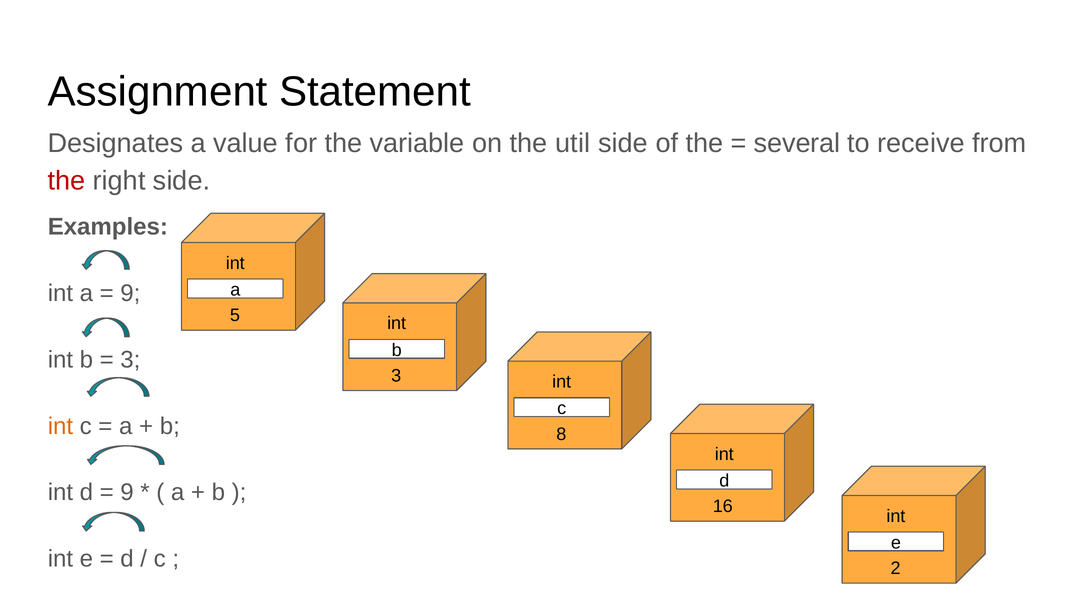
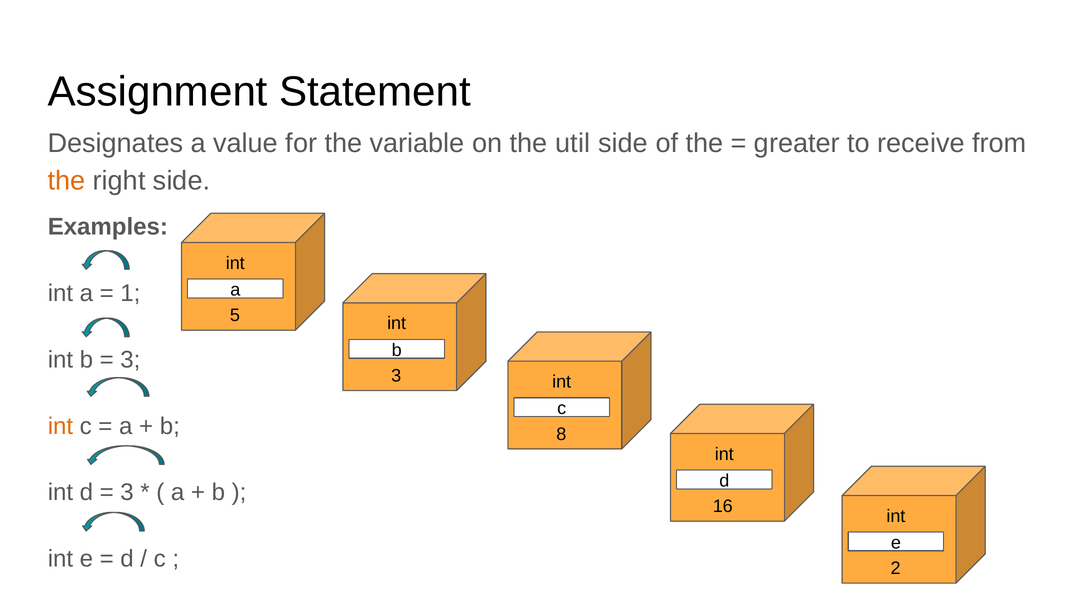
several: several -> greater
the at (67, 181) colour: red -> orange
9 at (130, 293): 9 -> 1
9 at (127, 492): 9 -> 3
